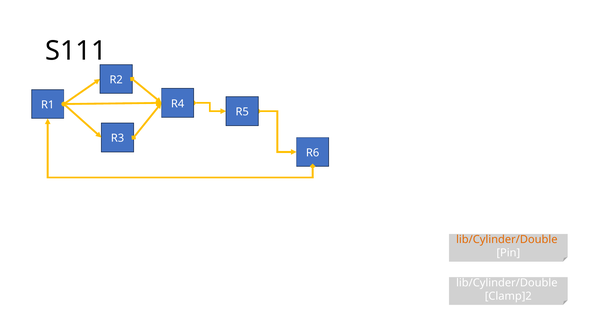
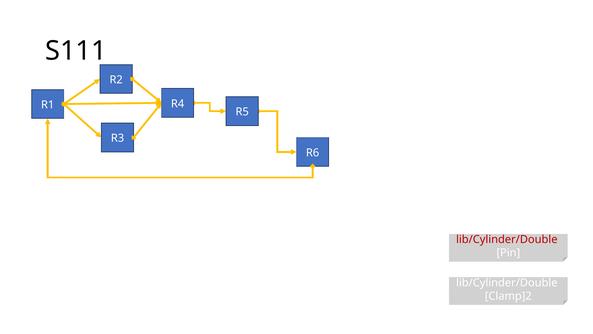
lib/Cylinder/Double at (507, 239) colour: orange -> red
